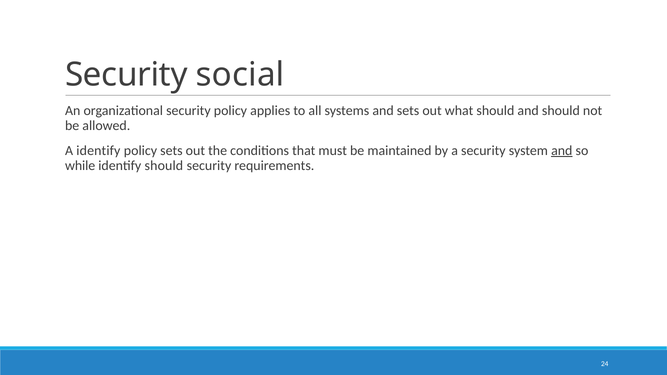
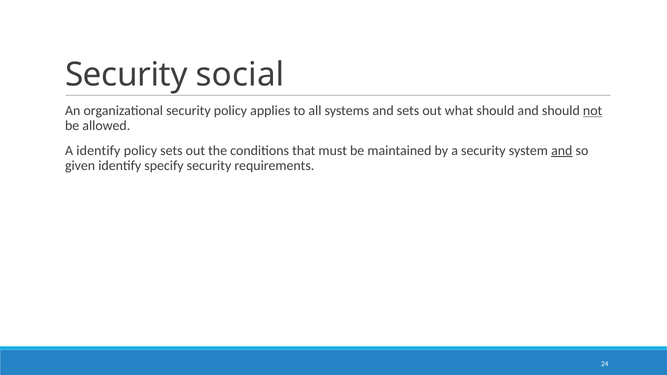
not underline: none -> present
while: while -> given
identify should: should -> specify
